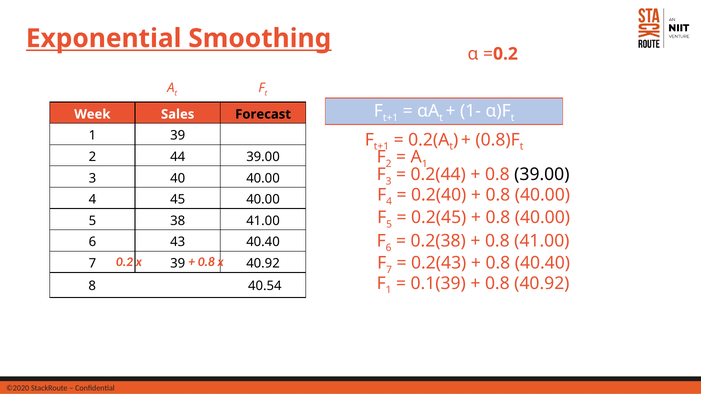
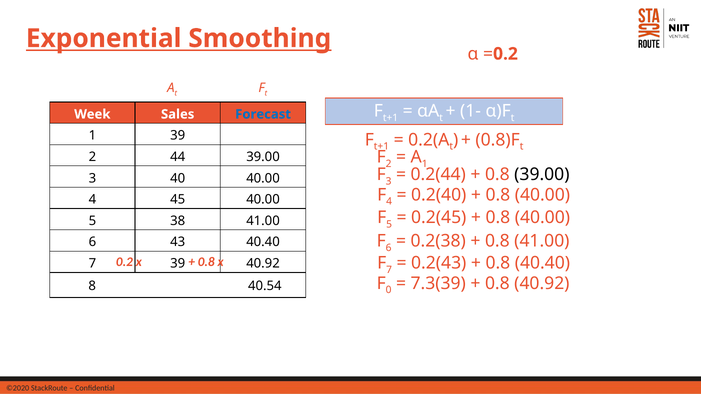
Forecast colour: black -> blue
1 at (389, 290): 1 -> 0
0.1(39: 0.1(39 -> 7.3(39
